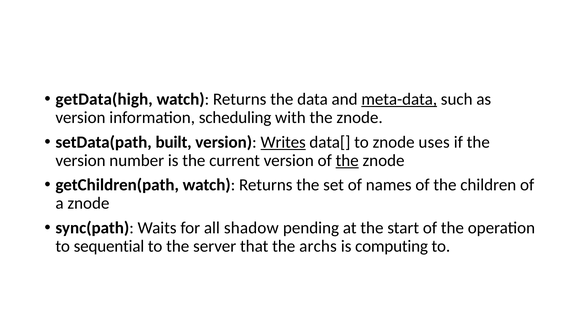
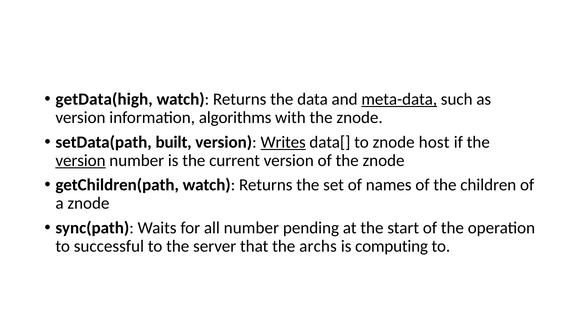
scheduling: scheduling -> algorithms
uses: uses -> host
version at (81, 160) underline: none -> present
the at (347, 160) underline: present -> none
all shadow: shadow -> number
sequential: sequential -> successful
